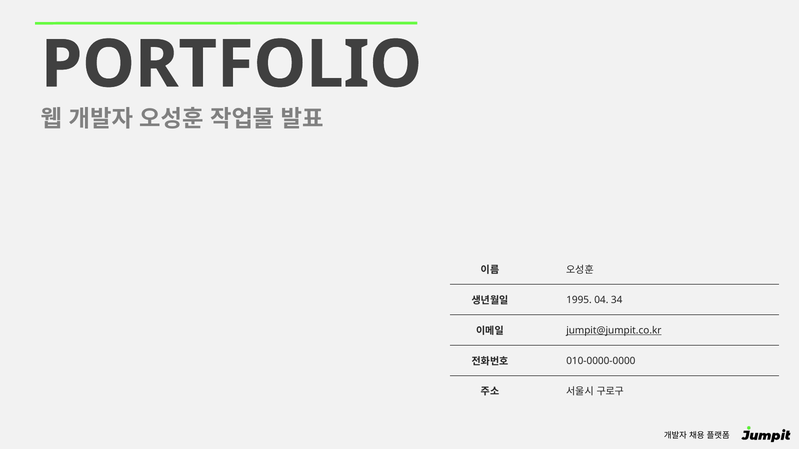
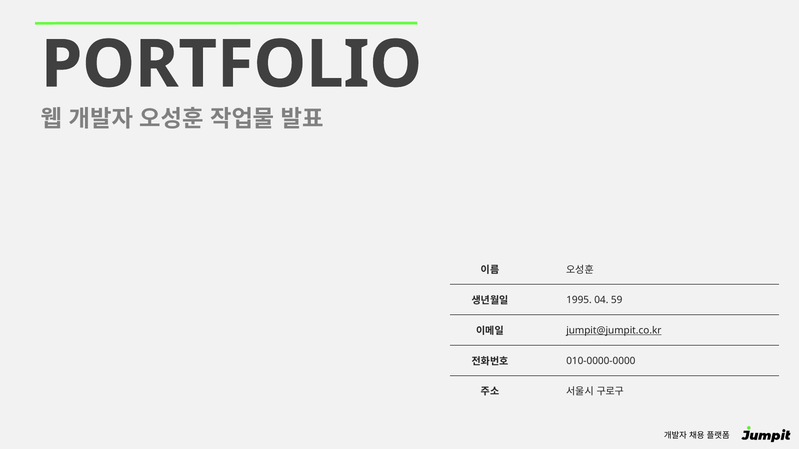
34: 34 -> 59
